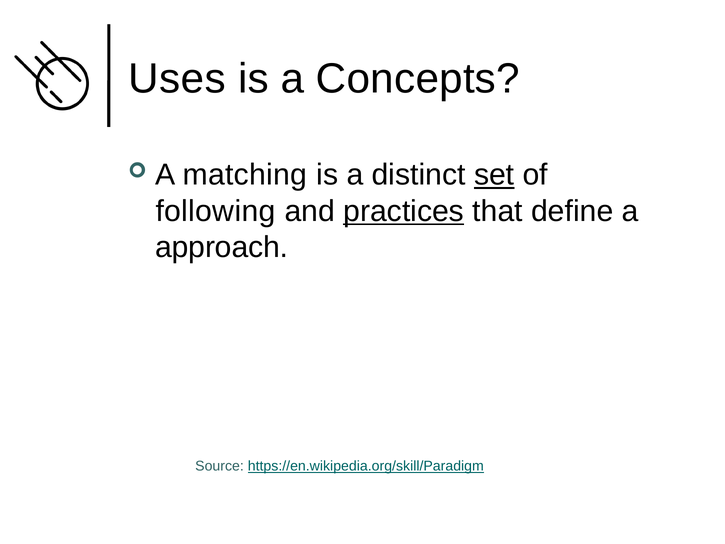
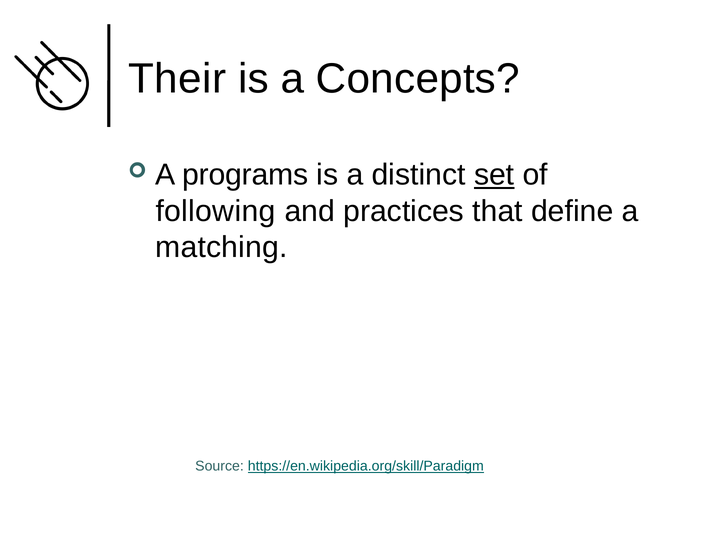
Uses: Uses -> Their
matching: matching -> programs
practices underline: present -> none
approach: approach -> matching
